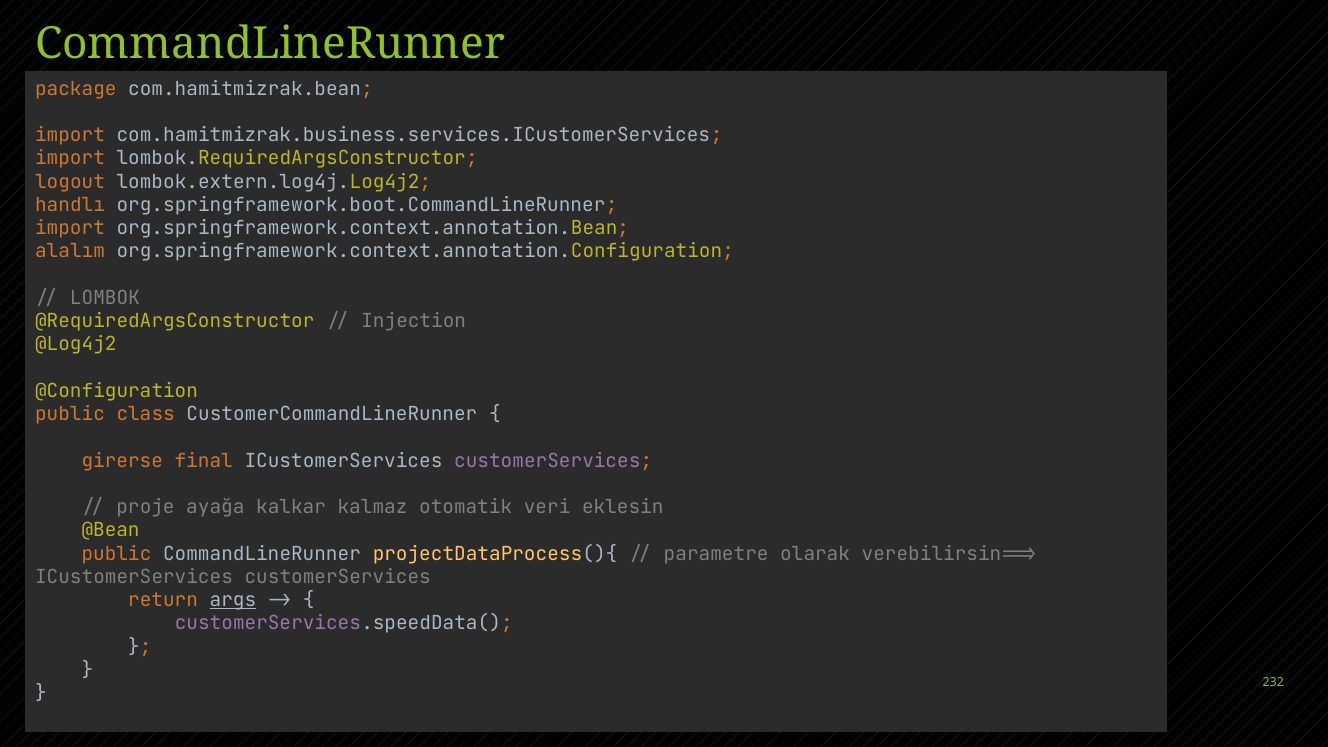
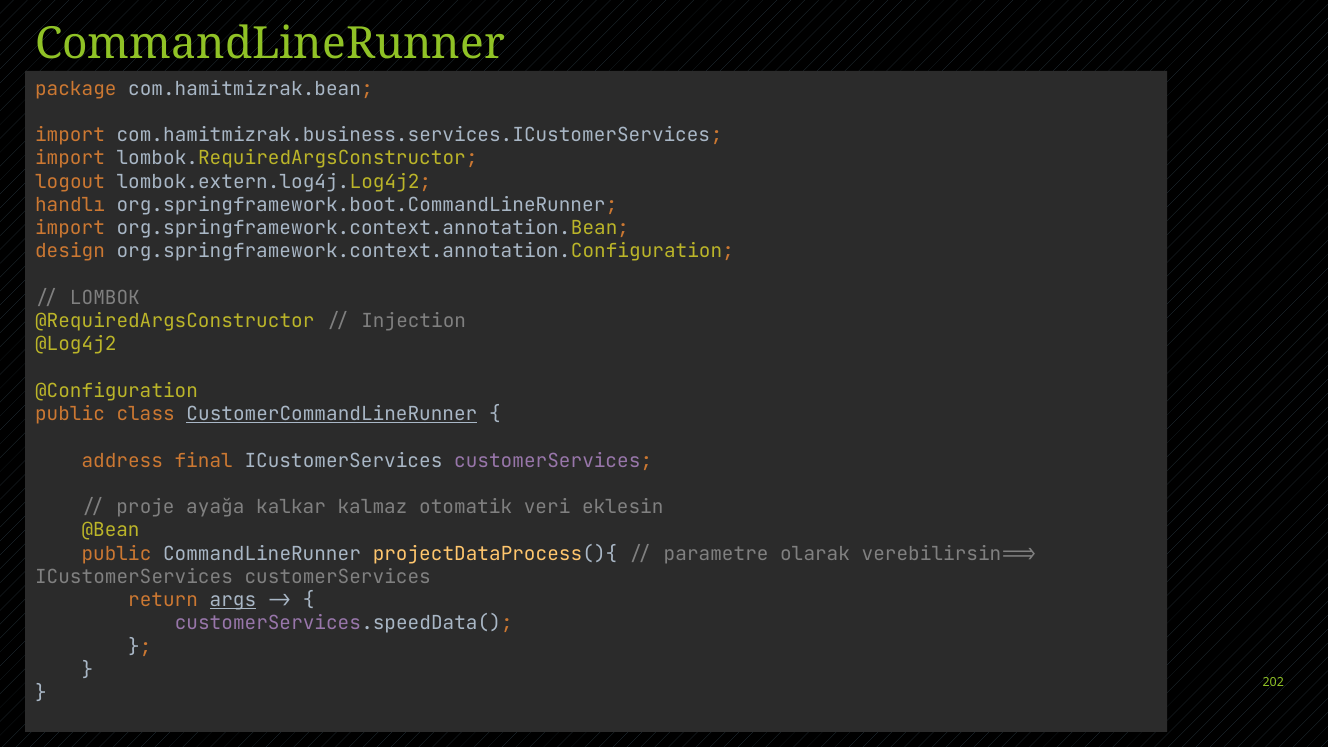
alalım: alalım -> design
CustomerCommandLineRunner underline: none -> present
girerse: girerse -> address
232: 232 -> 202
